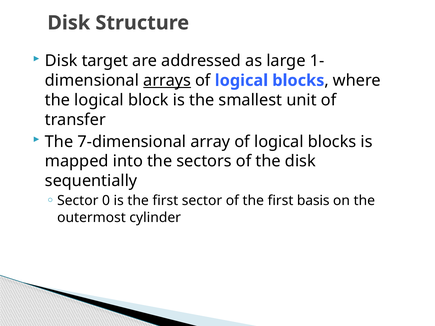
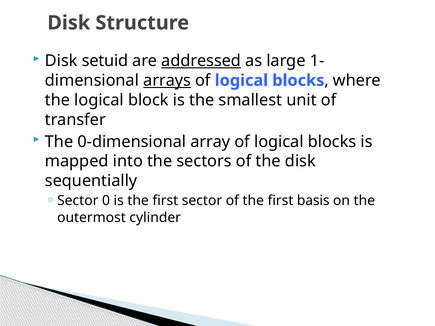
target: target -> setuid
addressed underline: none -> present
7-dimensional: 7-dimensional -> 0-dimensional
